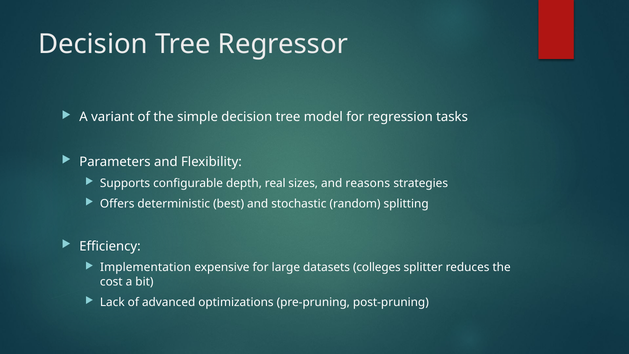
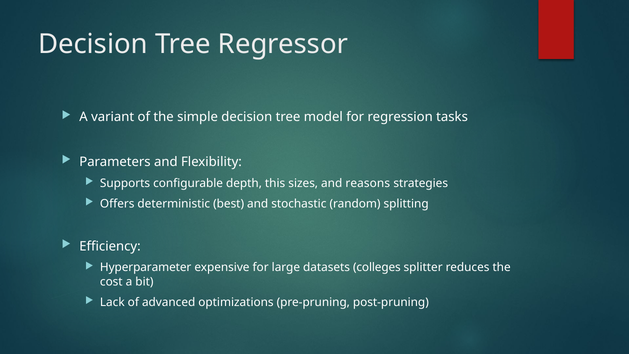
real: real -> this
Implementation: Implementation -> Hyperparameter
